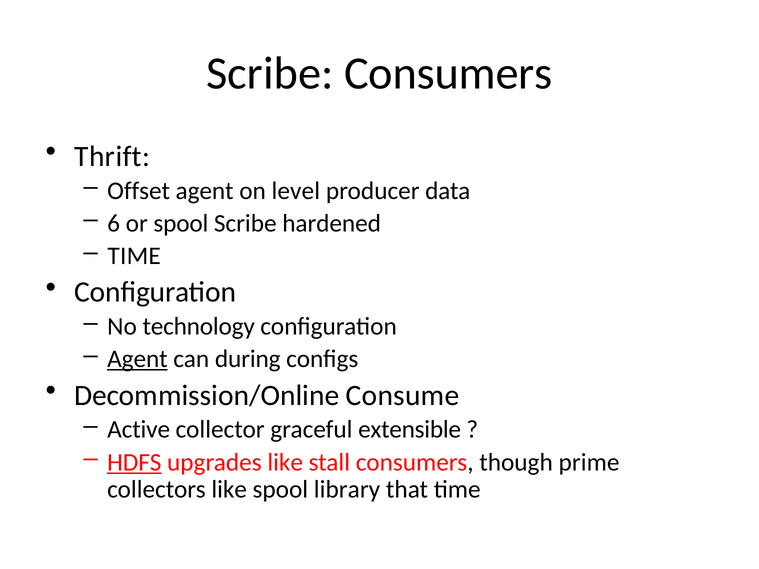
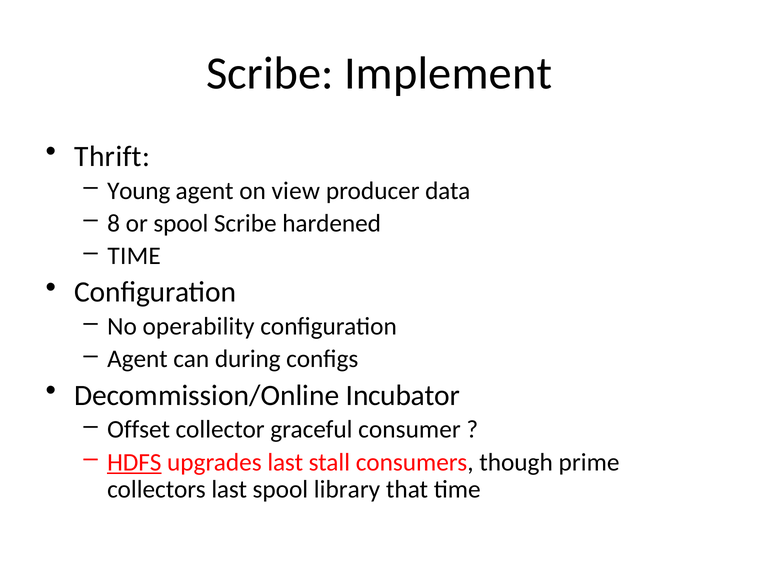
Scribe Consumers: Consumers -> Implement
Offset: Offset -> Young
level: level -> view
6: 6 -> 8
technology: technology -> operability
Agent at (137, 359) underline: present -> none
Consume: Consume -> Incubator
Active: Active -> Offset
extensible: extensible -> consumer
upgrades like: like -> last
collectors like: like -> last
